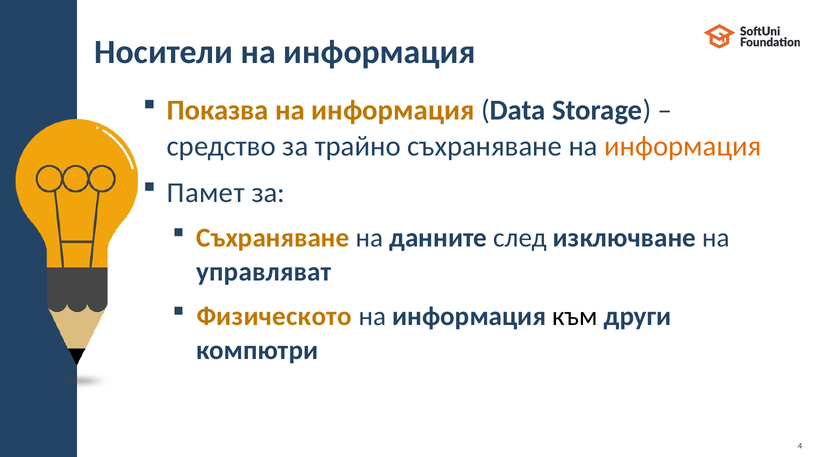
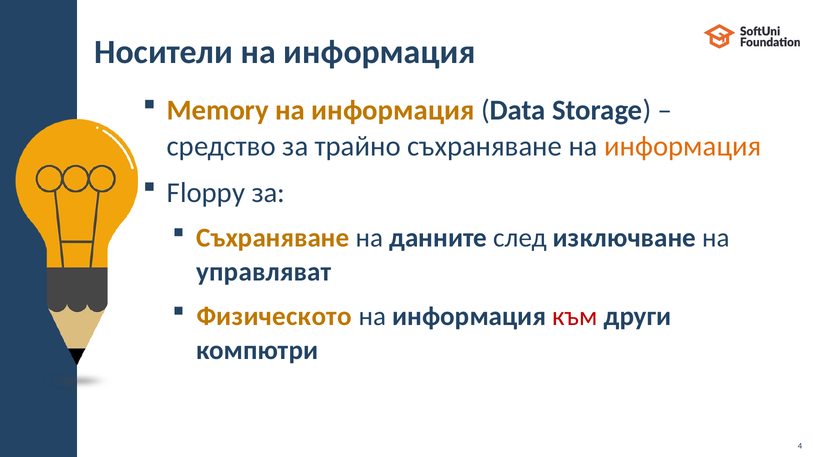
Показва: Показва -> Memory
Памет: Памет -> Floppy
към colour: black -> red
